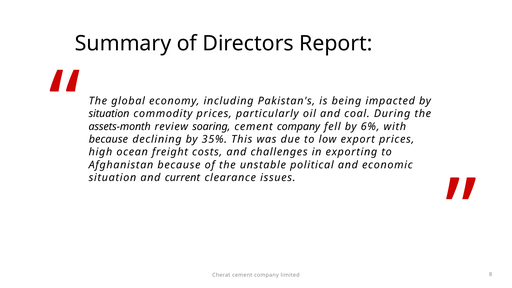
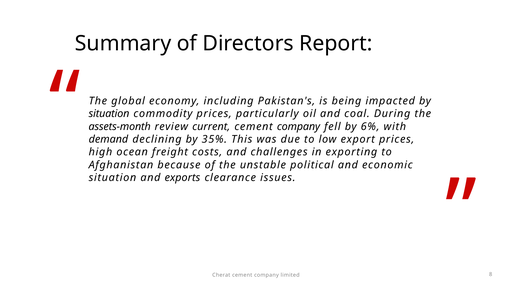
soaring: soaring -> current
because at (108, 139): because -> demand
current: current -> exports
